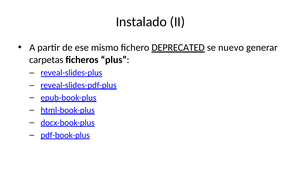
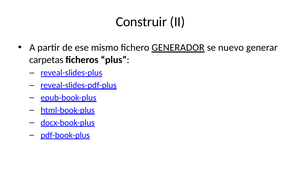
Instalado: Instalado -> Construir
DEPRECATED: DEPRECATED -> GENERADOR
